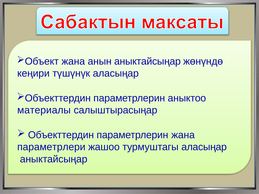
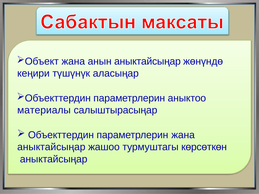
параметрлери at (51, 147): параметрлери -> аныктайсыңар
турмуштагы аласыңар: аласыңар -> көрсөткөн
